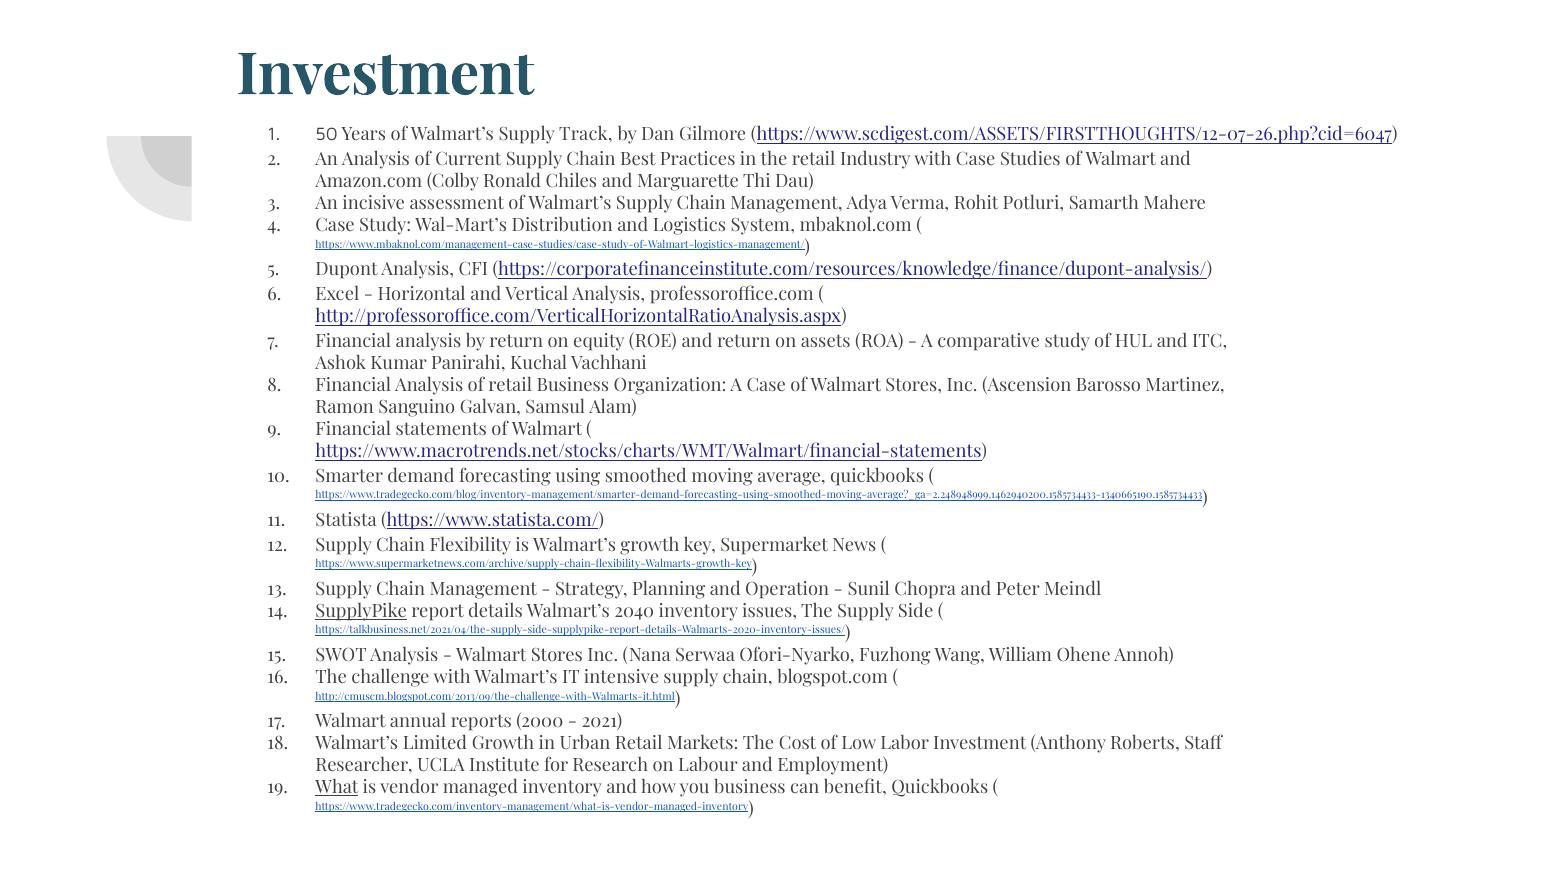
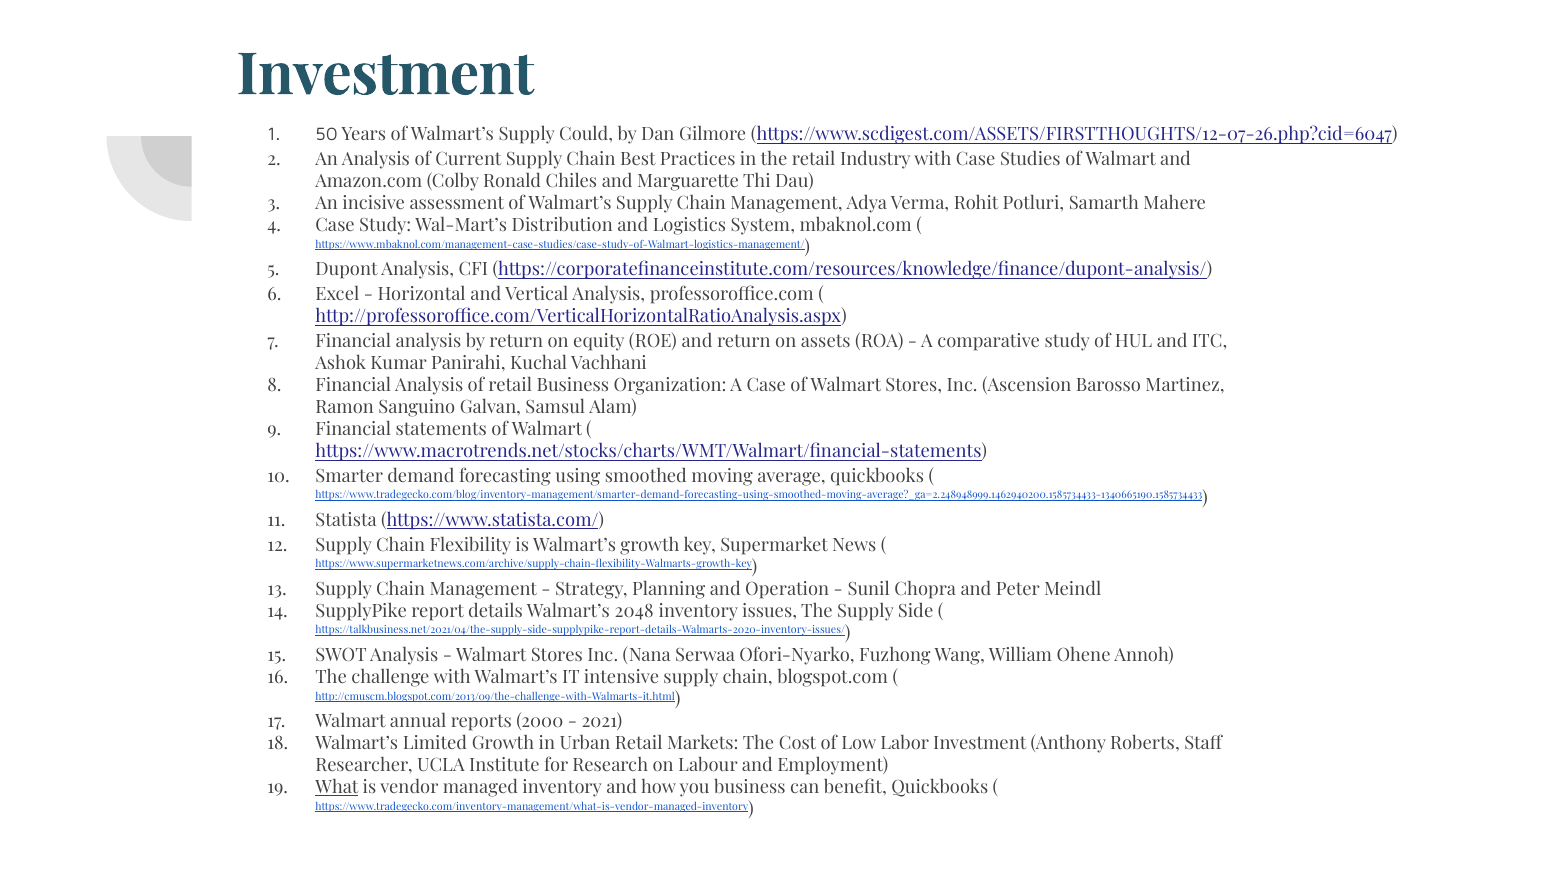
Track: Track -> Could
SupplyPike underline: present -> none
2040: 2040 -> 2048
